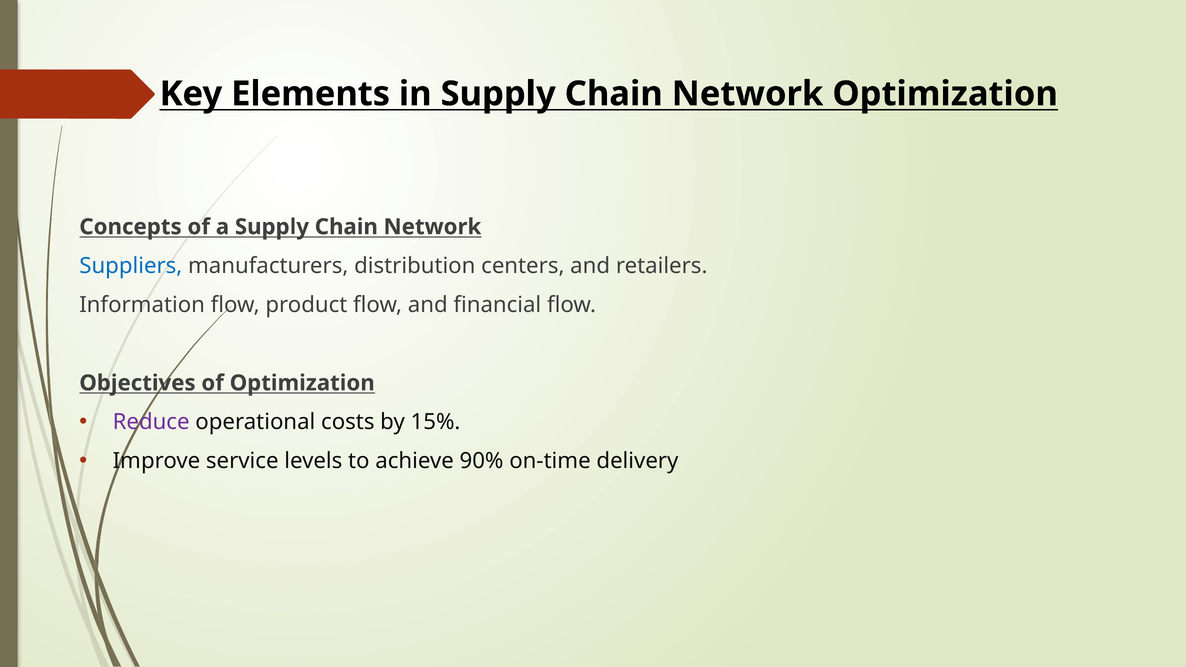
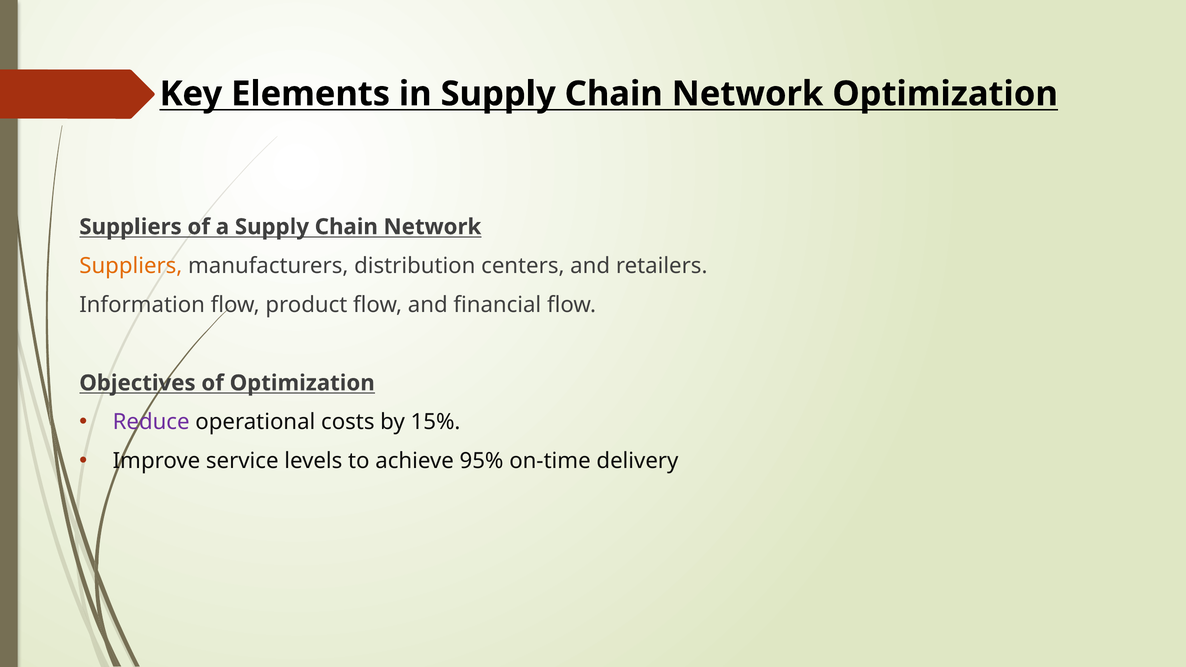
Concepts at (131, 227): Concepts -> Suppliers
Suppliers at (131, 266) colour: blue -> orange
90%: 90% -> 95%
